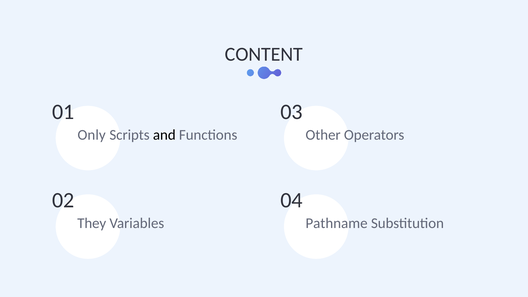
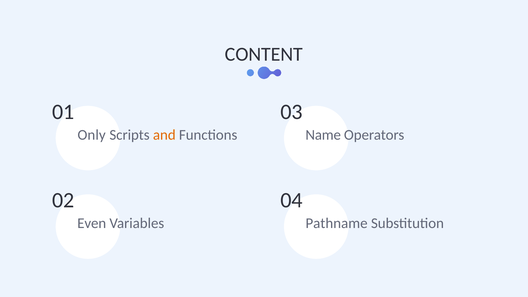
and colour: black -> orange
Other: Other -> Name
They: They -> Even
